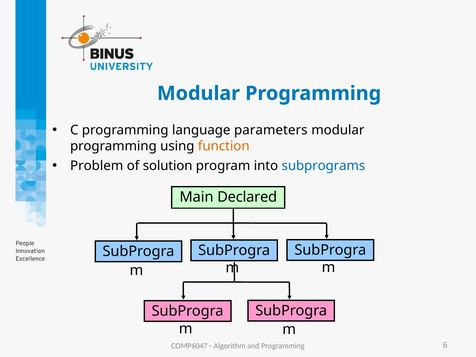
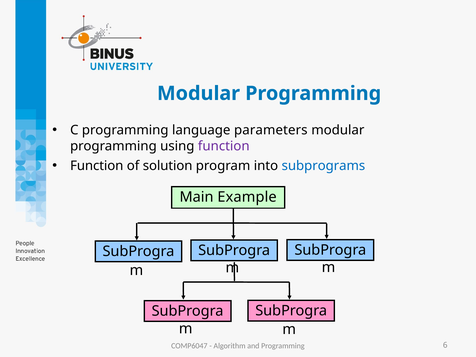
function at (224, 146) colour: orange -> purple
Problem at (97, 166): Problem -> Function
Declared: Declared -> Example
